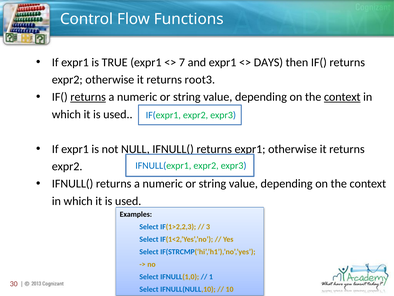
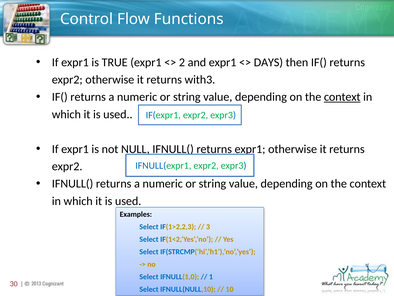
7: 7 -> 2
root3: root3 -> with3
returns at (88, 97) underline: present -> none
